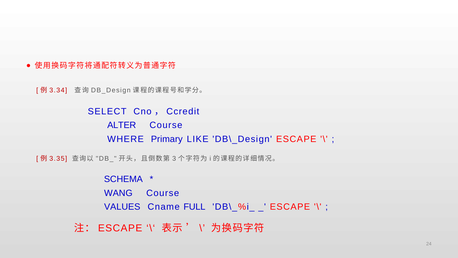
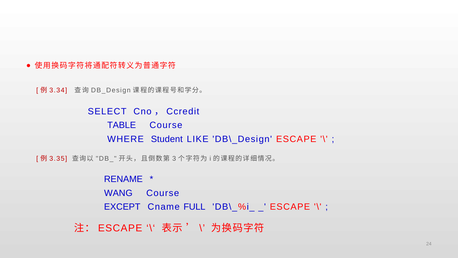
ALTER: ALTER -> TABLE
Primary: Primary -> Student
SCHEMA: SCHEMA -> RENAME
VALUES: VALUES -> EXCEPT
